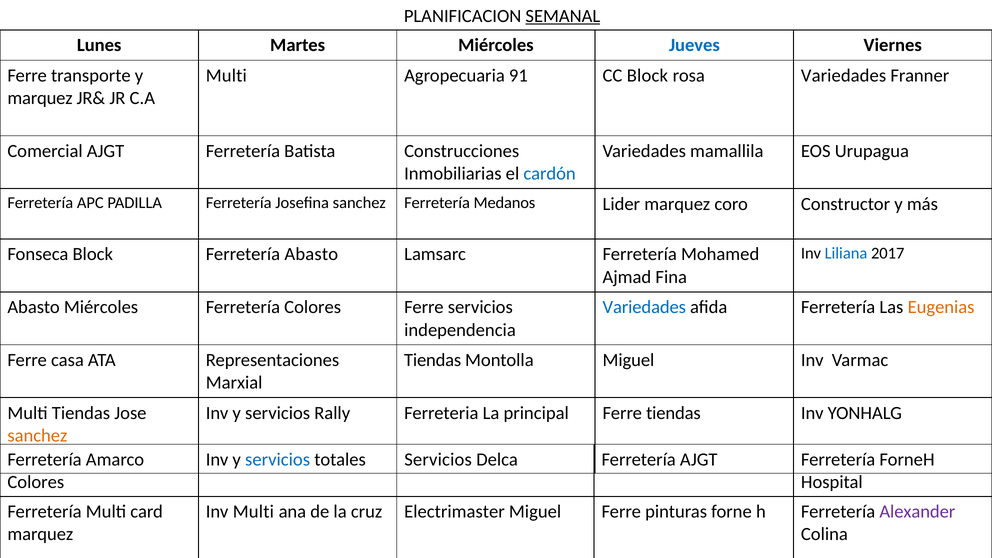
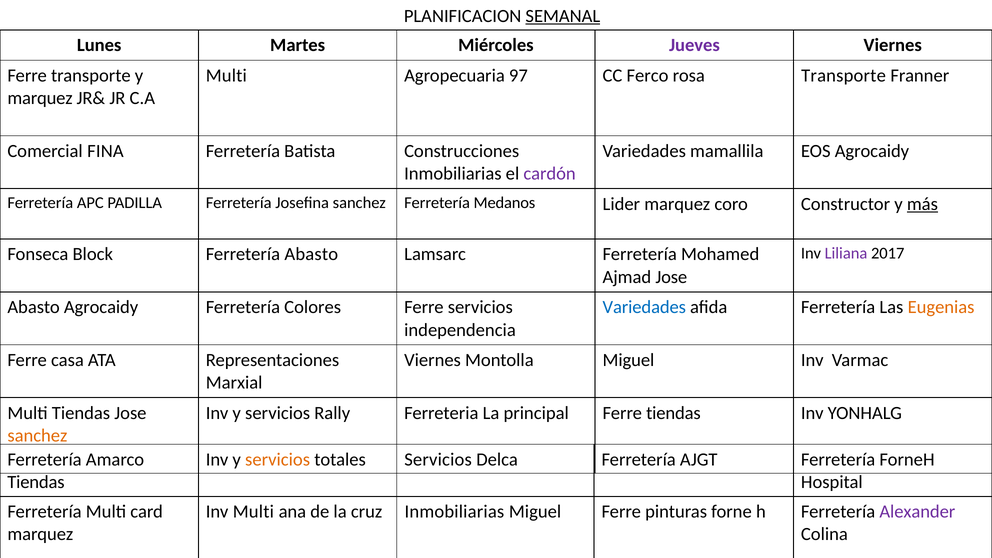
Jueves colour: blue -> purple
91: 91 -> 97
CC Block: Block -> Ferco
rosa Variedades: Variedades -> Transporte
Comercial AJGT: AJGT -> FINA
EOS Urupagua: Urupagua -> Agrocaidy
cardón colour: blue -> purple
más underline: none -> present
Liliana colour: blue -> purple
Ajmad Fina: Fina -> Jose
Abasto Miércoles: Miércoles -> Agrocaidy
Tiendas at (433, 360): Tiendas -> Viernes
servicios at (278, 460) colour: blue -> orange
Colores at (36, 482): Colores -> Tiendas
cruz Electrimaster: Electrimaster -> Inmobiliarias
